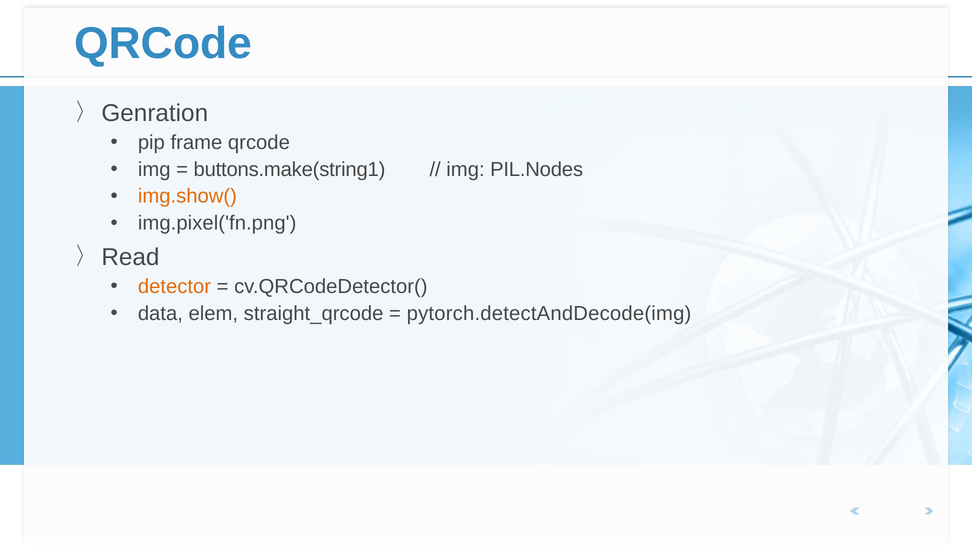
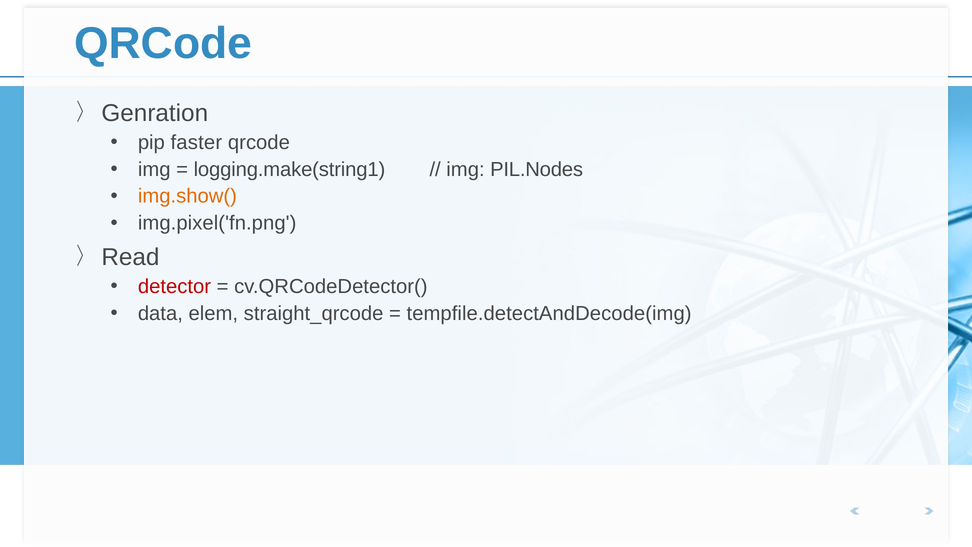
frame: frame -> faster
buttons.make(string1: buttons.make(string1 -> logging.make(string1
detector colour: orange -> red
pytorch.detectAndDecode(img: pytorch.detectAndDecode(img -> tempfile.detectAndDecode(img
